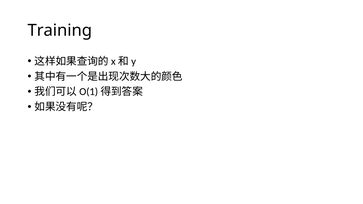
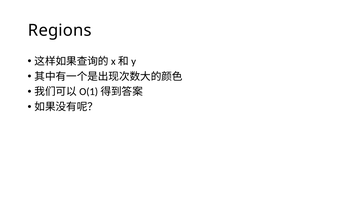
Training: Training -> Regions
